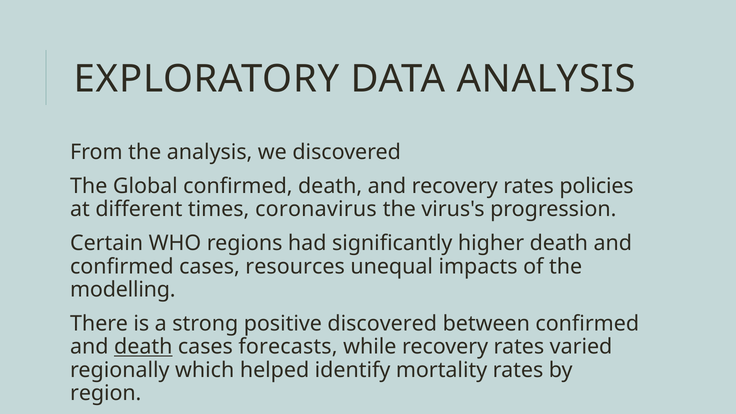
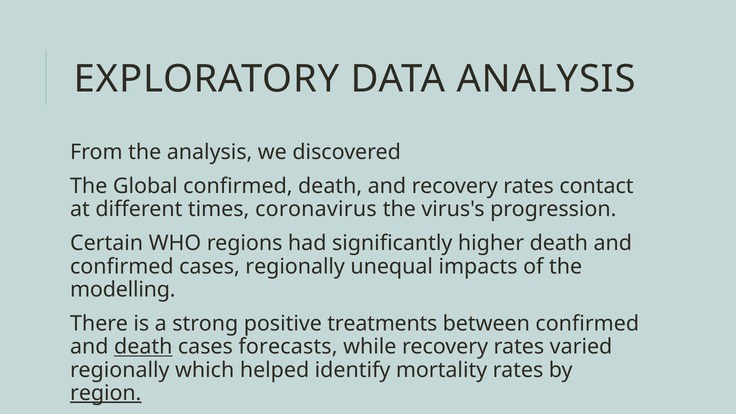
policies: policies -> contact
cases resources: resources -> regionally
positive discovered: discovered -> treatments
region underline: none -> present
